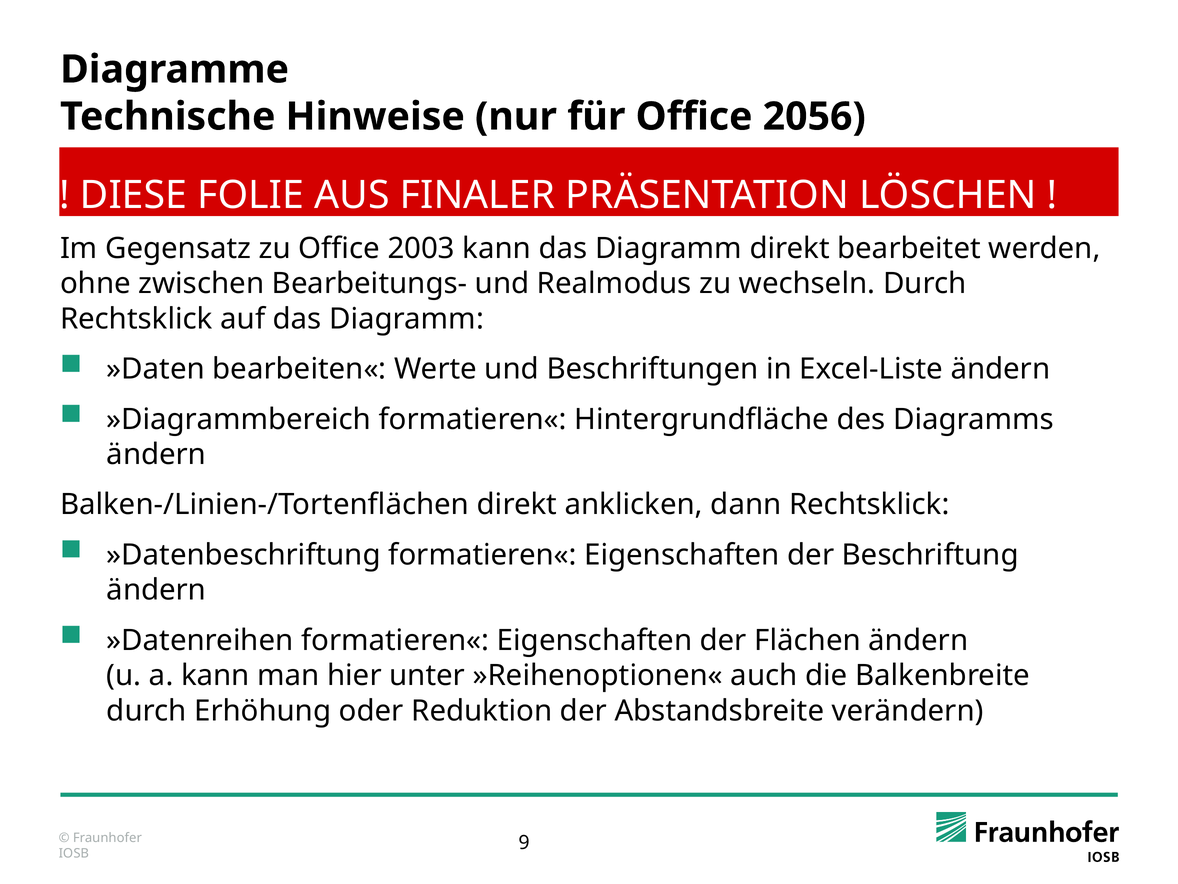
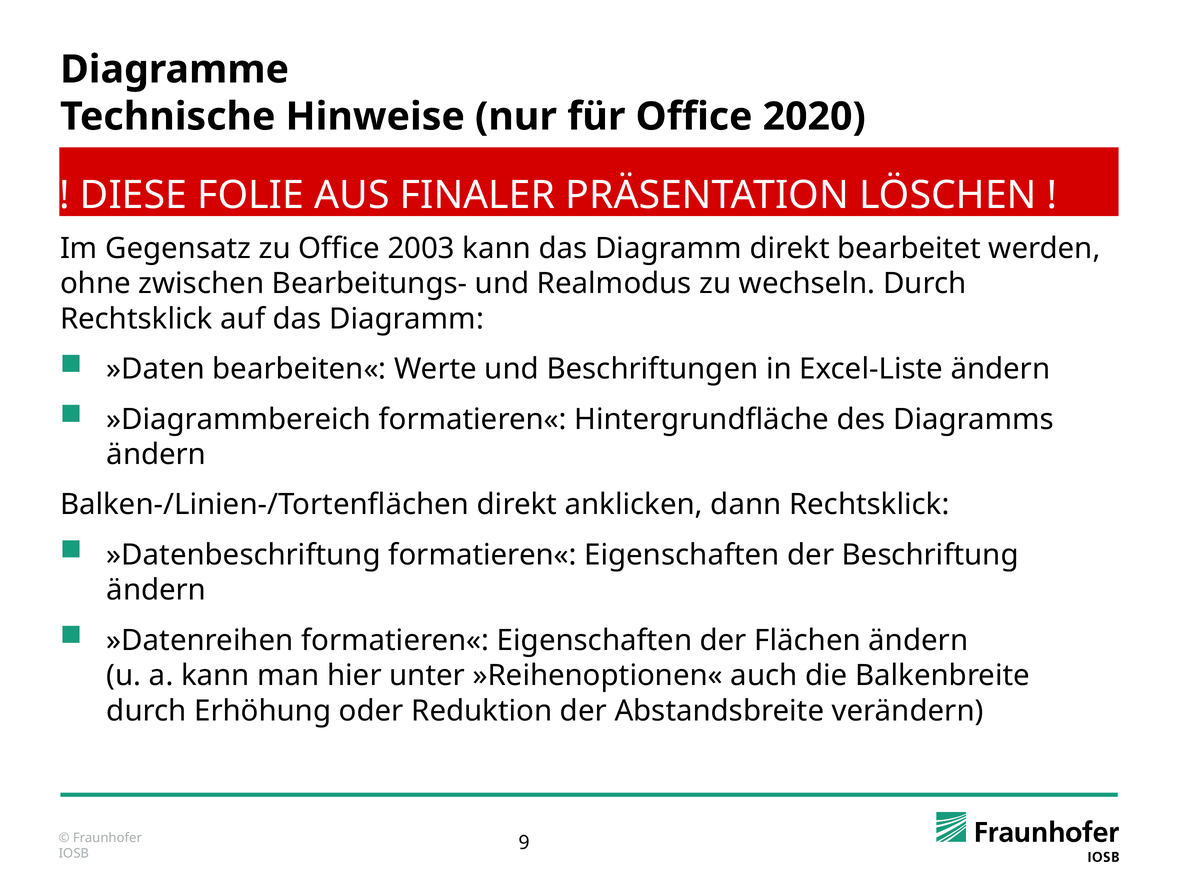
2056: 2056 -> 2020
